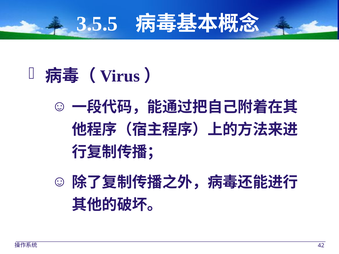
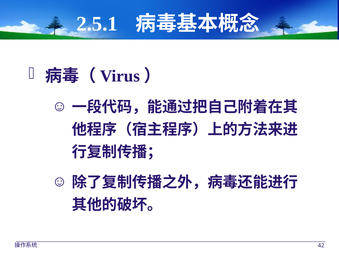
3.5.5: 3.5.5 -> 2.5.1
